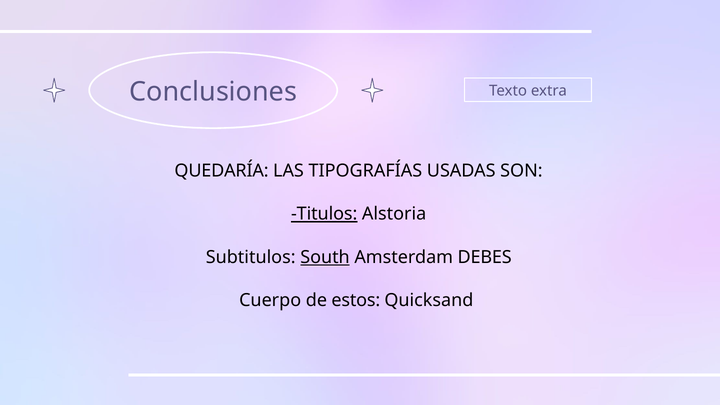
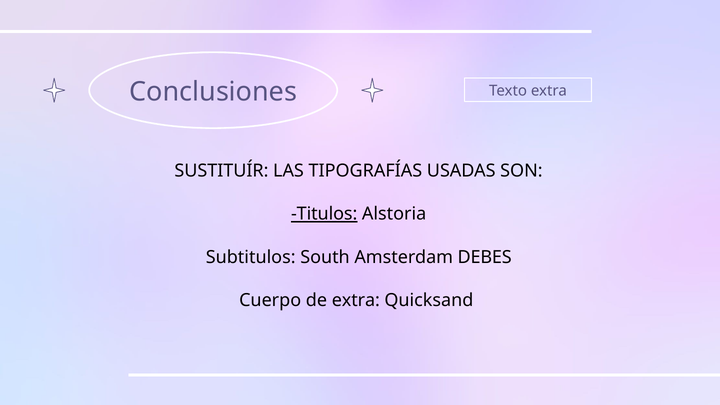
QUEDARÍA: QUEDARÍA -> SUSTITUÍR
South underline: present -> none
de estos: estos -> extra
